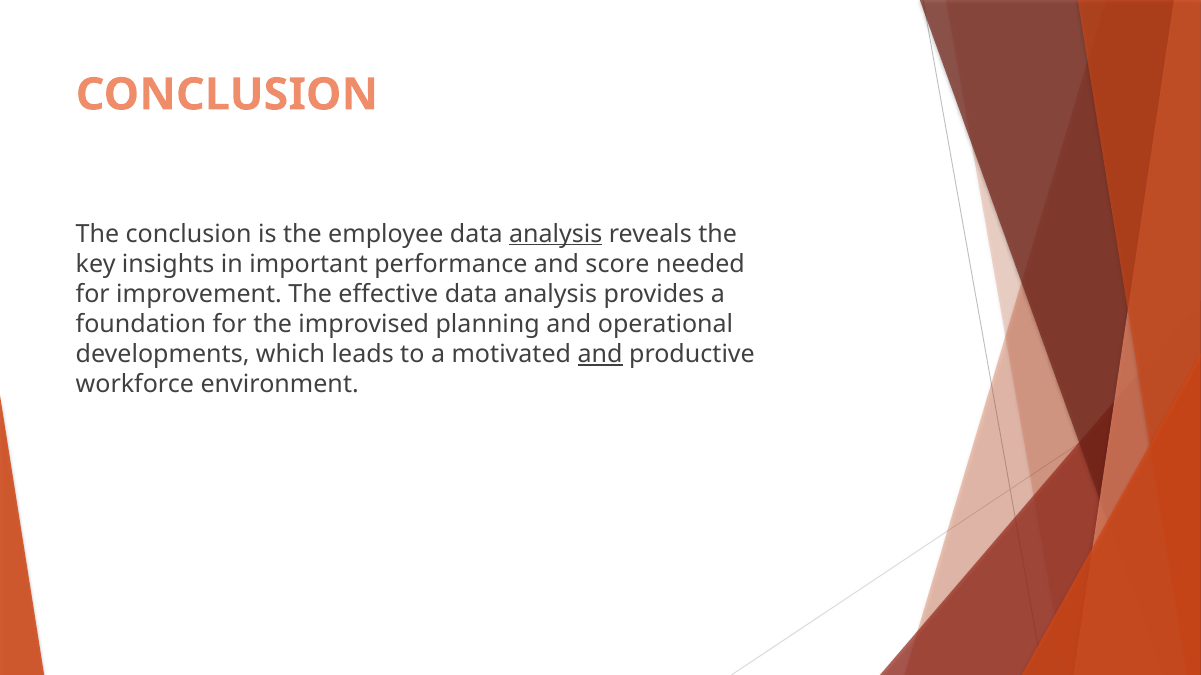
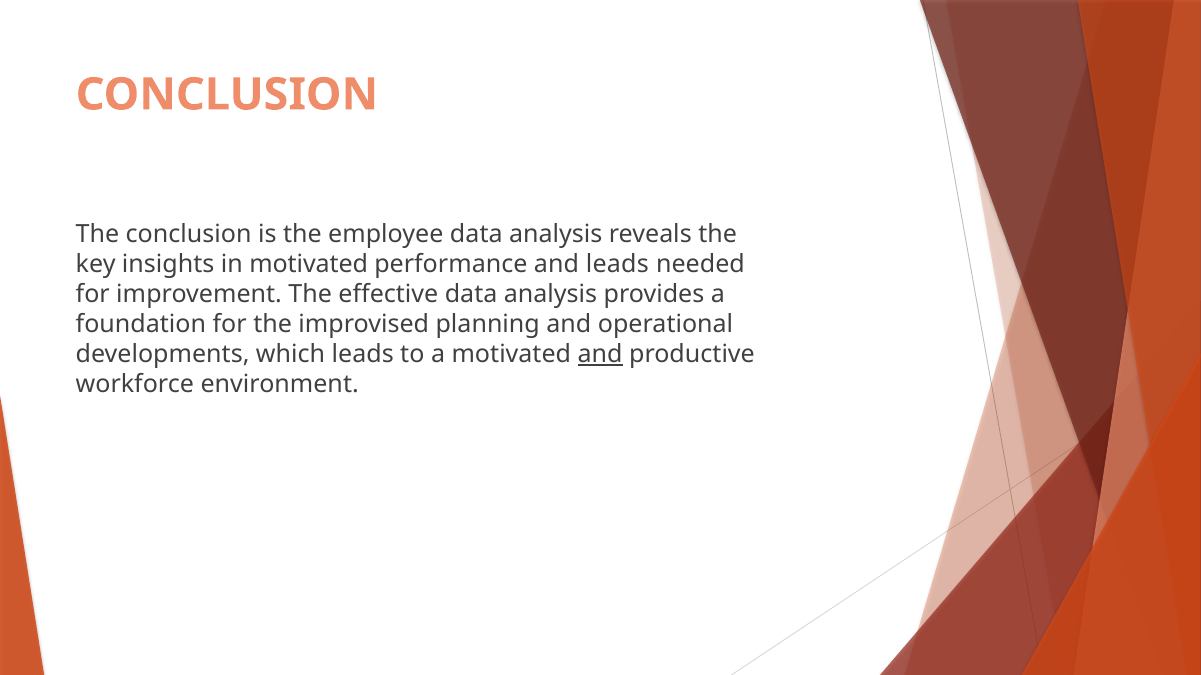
analysis at (556, 234) underline: present -> none
in important: important -> motivated
and score: score -> leads
